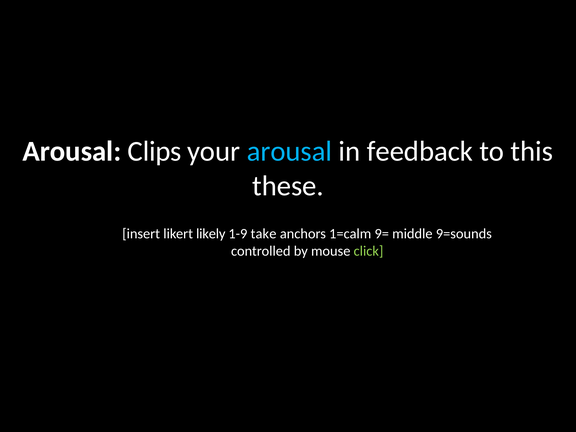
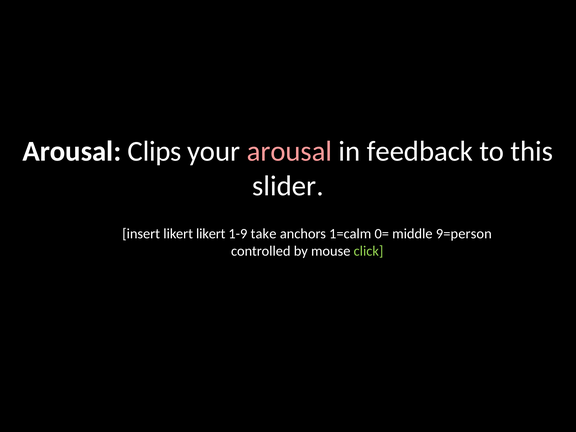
arousal at (289, 151) colour: light blue -> pink
these: these -> slider
likert likely: likely -> likert
9=: 9= -> 0=
9=sounds: 9=sounds -> 9=person
